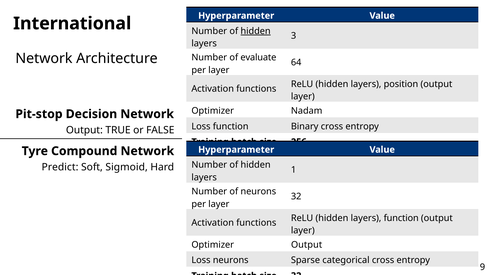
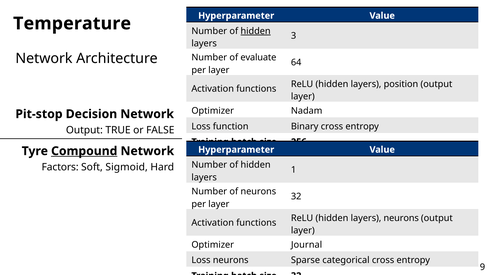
International: International -> Temperature
Compound underline: none -> present
Predict: Predict -> Factors
layers function: function -> neurons
Optimizer Output: Output -> Journal
